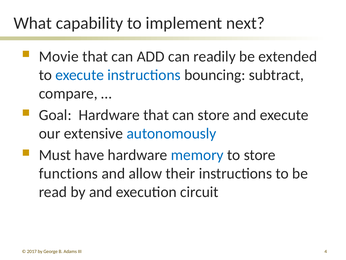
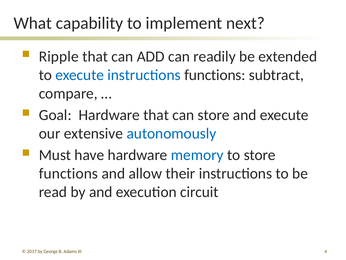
Movie: Movie -> Ripple
instructions bouncing: bouncing -> functions
